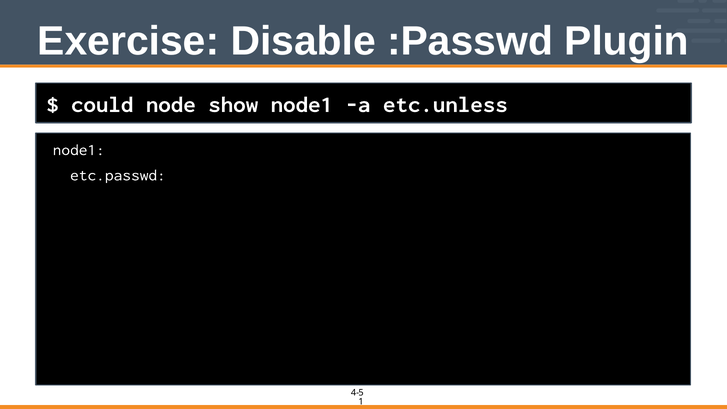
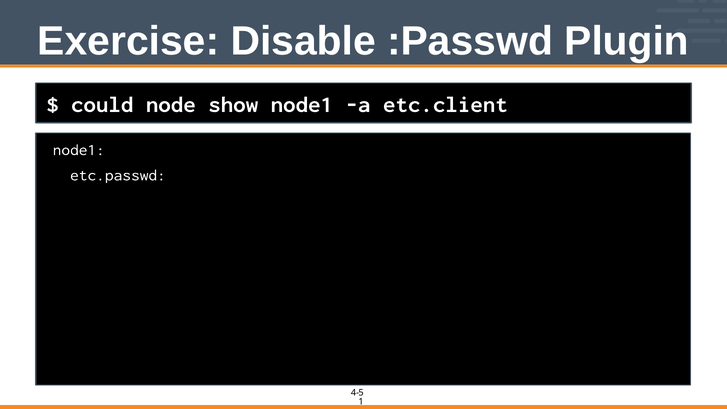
etc.unless: etc.unless -> etc.client
